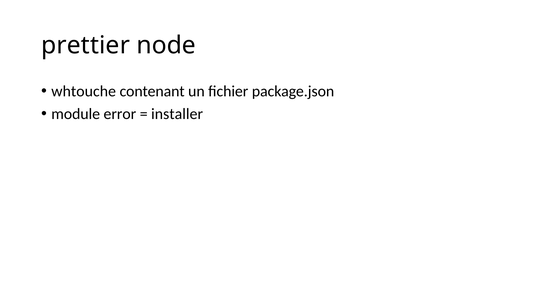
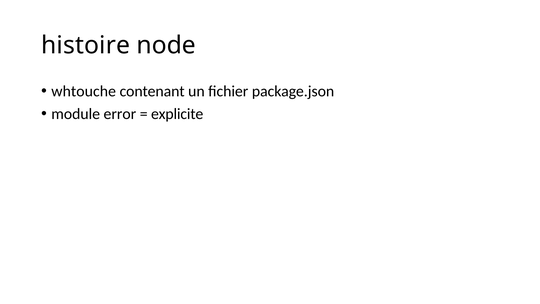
prettier: prettier -> histoire
installer: installer -> explicite
